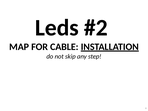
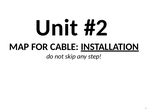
Leds: Leds -> Unit
